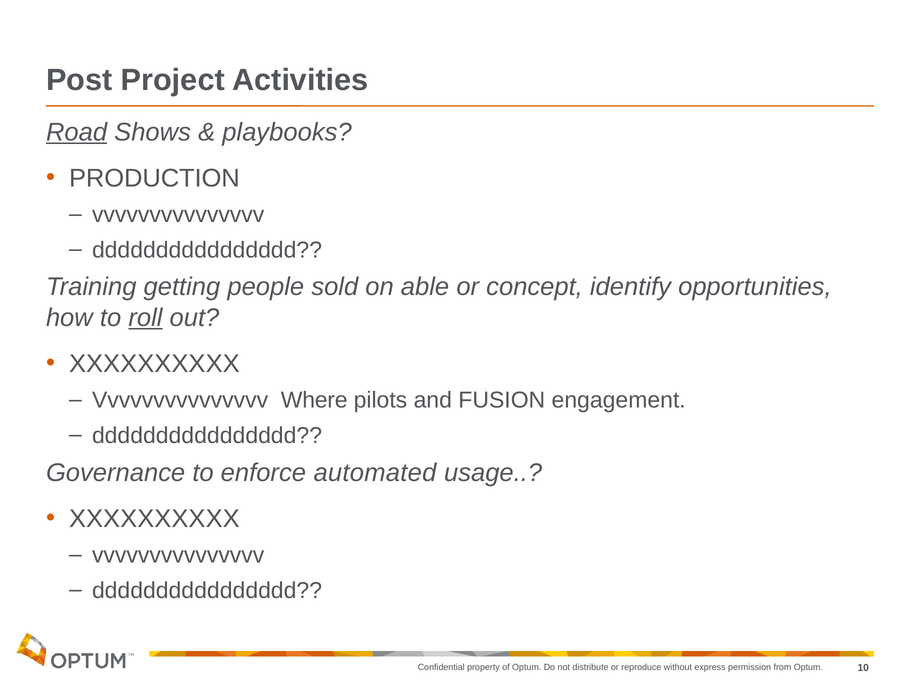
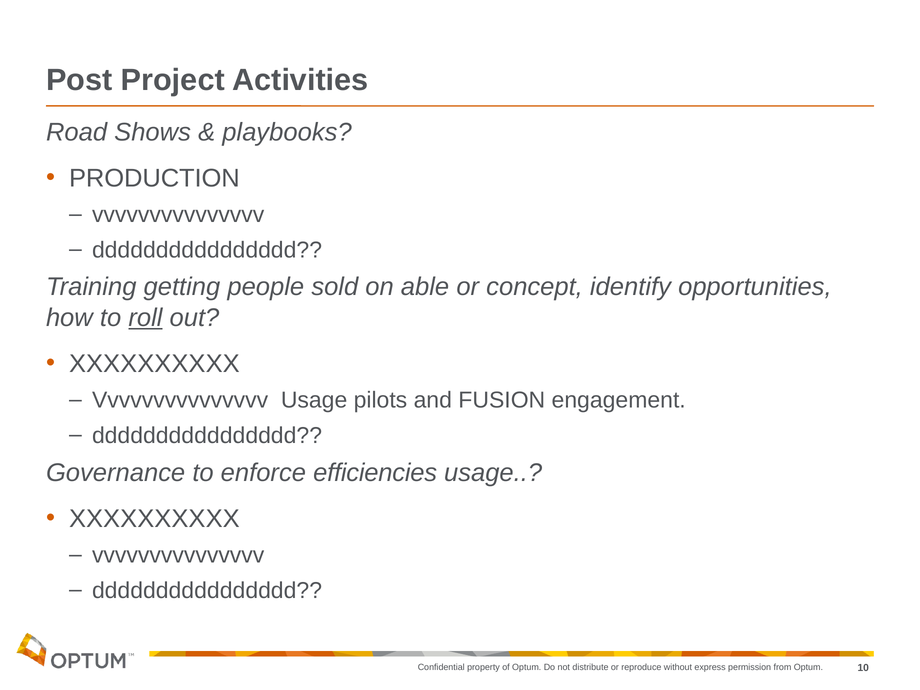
Road underline: present -> none
Vvvvvvvvvvvvvvv Where: Where -> Usage
automated: automated -> efficiencies
